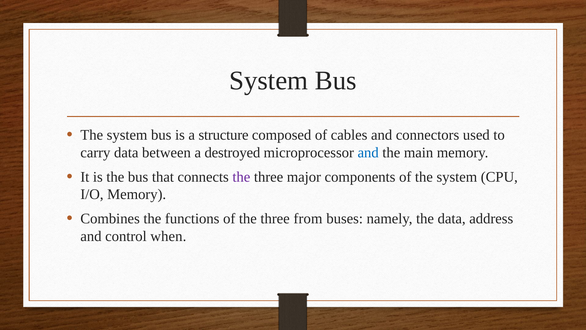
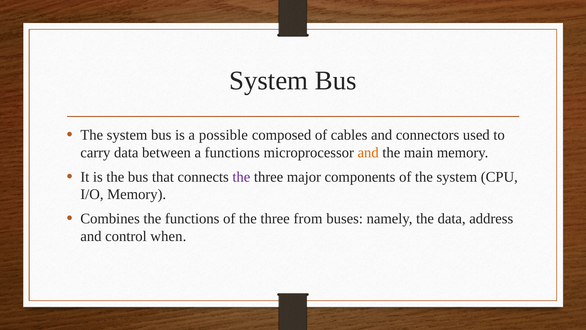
structure: structure -> possible
a destroyed: destroyed -> functions
and at (368, 152) colour: blue -> orange
